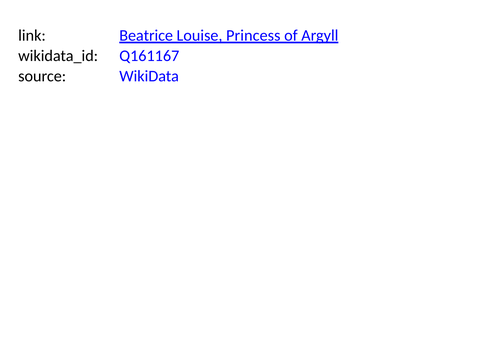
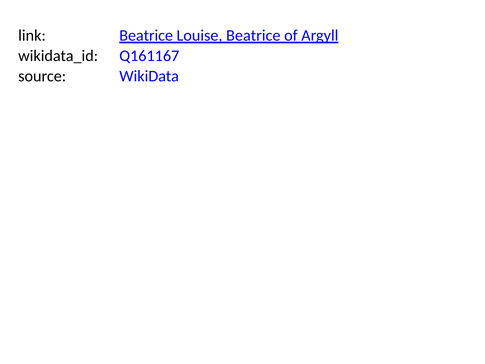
Louise Princess: Princess -> Beatrice
